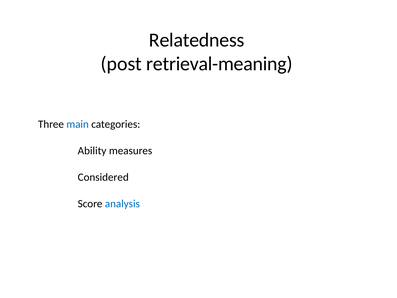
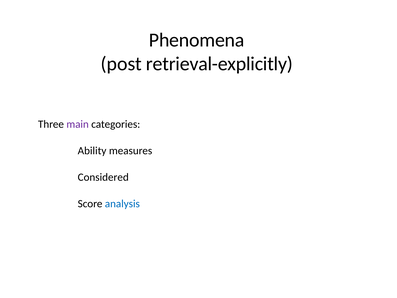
Relatedness: Relatedness -> Phenomena
retrieval-meaning: retrieval-meaning -> retrieval-explicitly
main colour: blue -> purple
